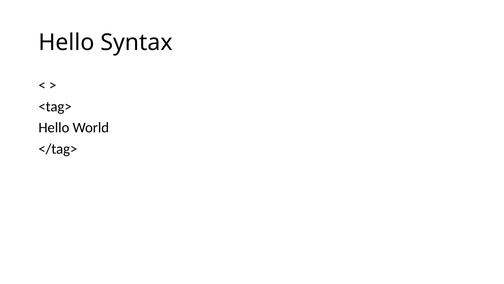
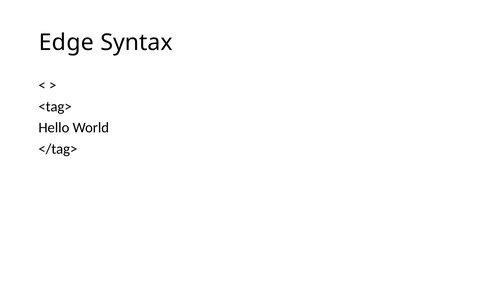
Hello at (66, 42): Hello -> Edge
